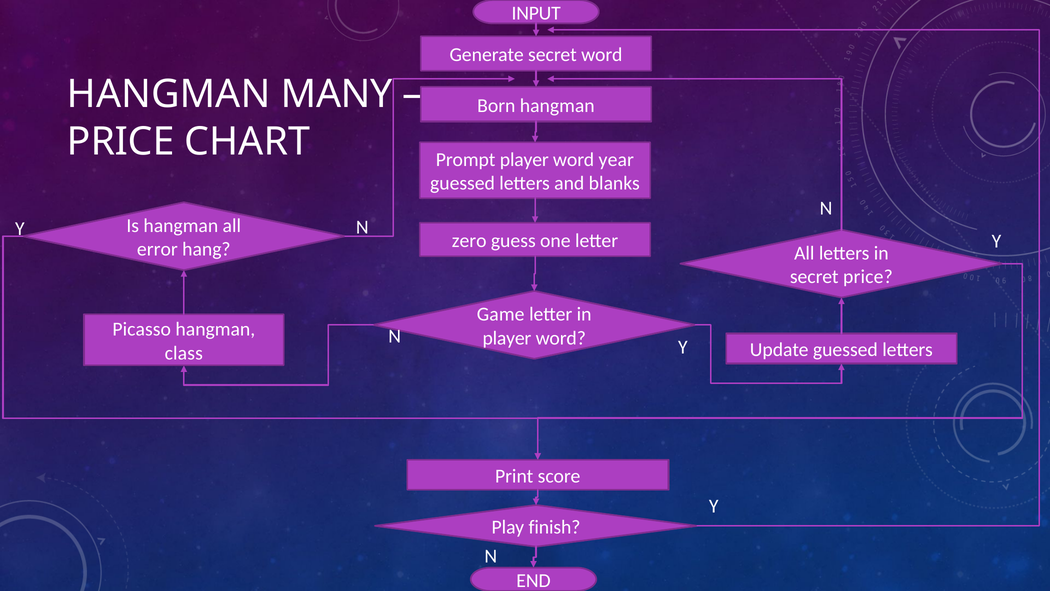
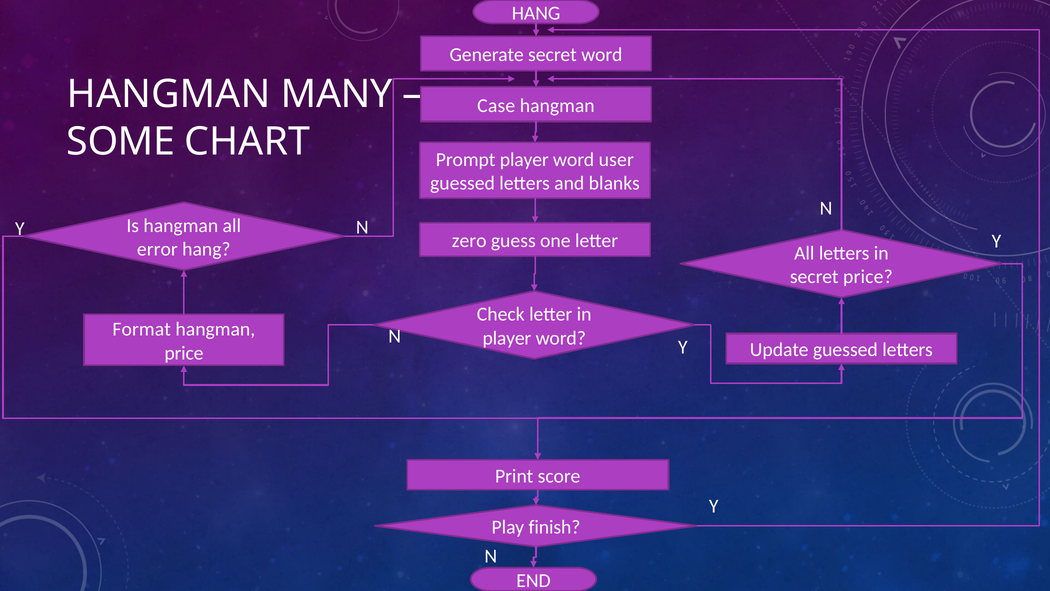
INPUT at (536, 13): INPUT -> HANG
Born: Born -> Case
PRICE at (121, 142): PRICE -> SOME
year: year -> user
Game: Game -> Check
Picasso: Picasso -> Format
class at (184, 353): class -> price
